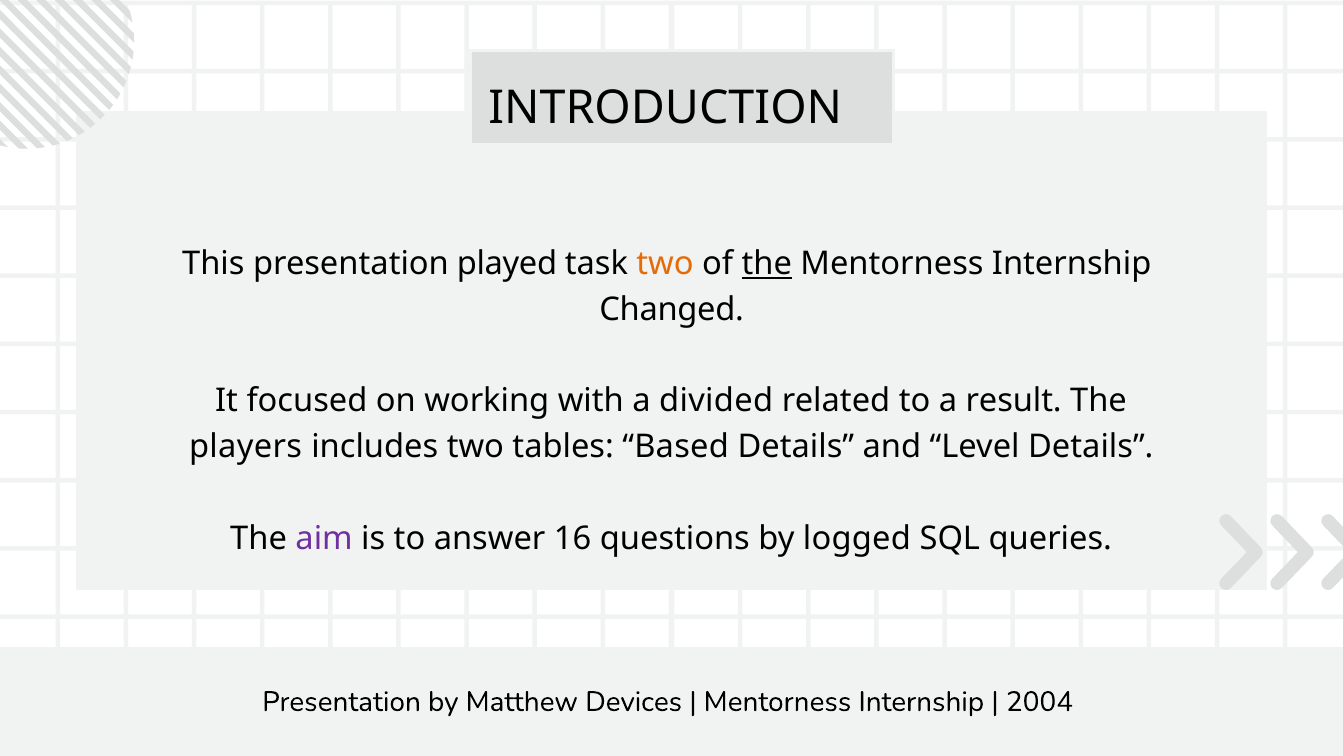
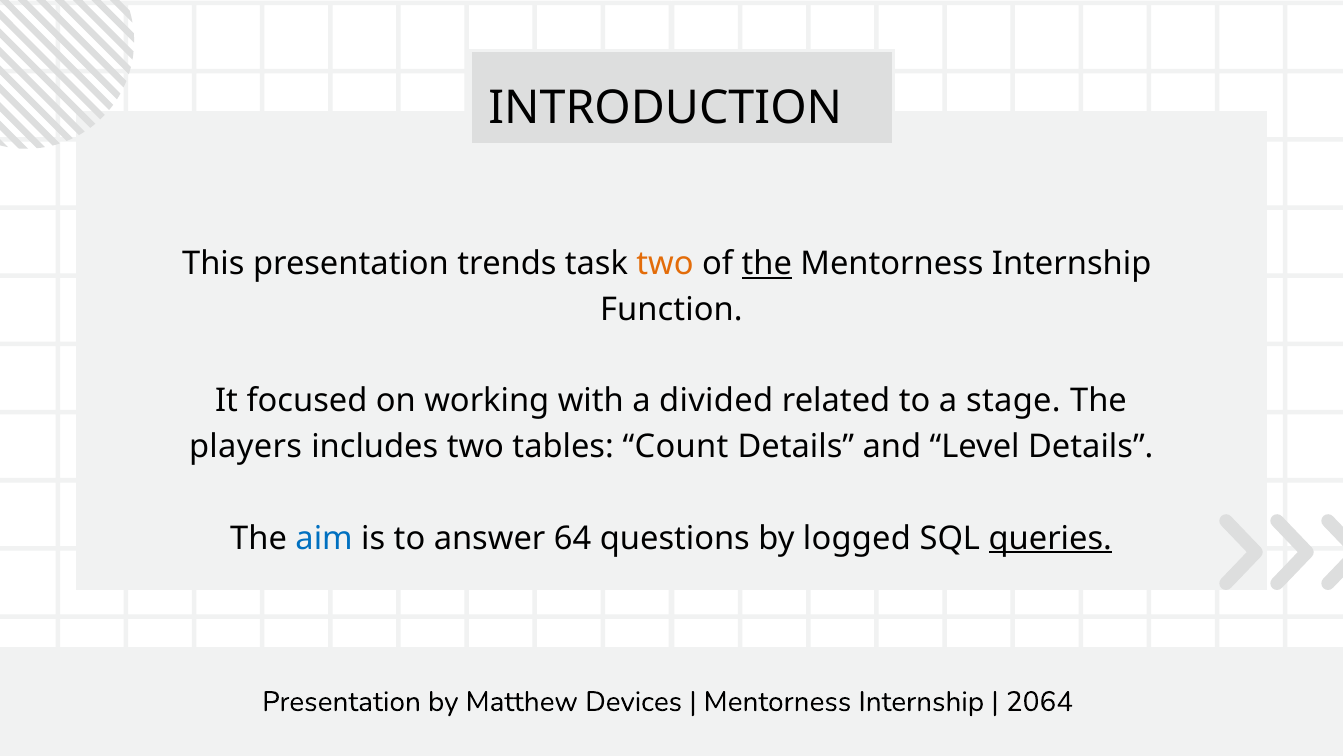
played: played -> trends
Changed: Changed -> Function
result: result -> stage
Based: Based -> Count
aim colour: purple -> blue
16: 16 -> 64
queries underline: none -> present
2004: 2004 -> 2064
